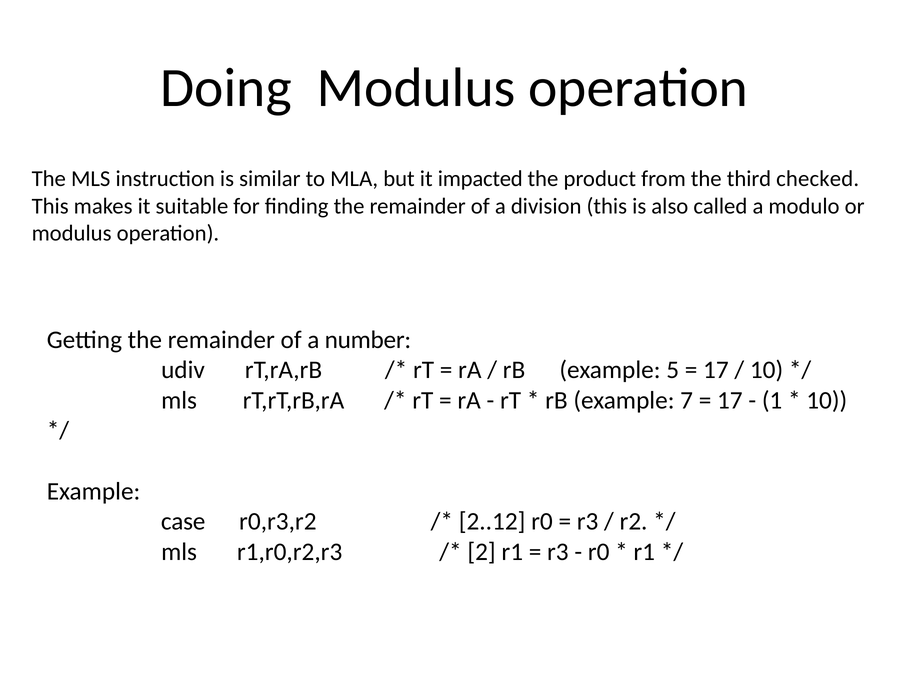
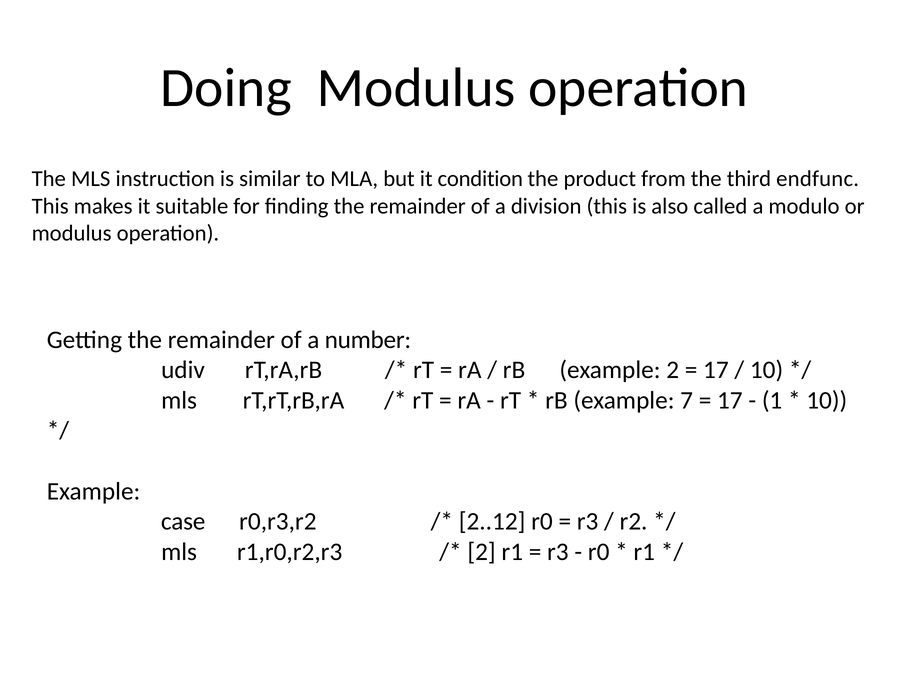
impacted: impacted -> condition
checked: checked -> endfunc
example 5: 5 -> 2
